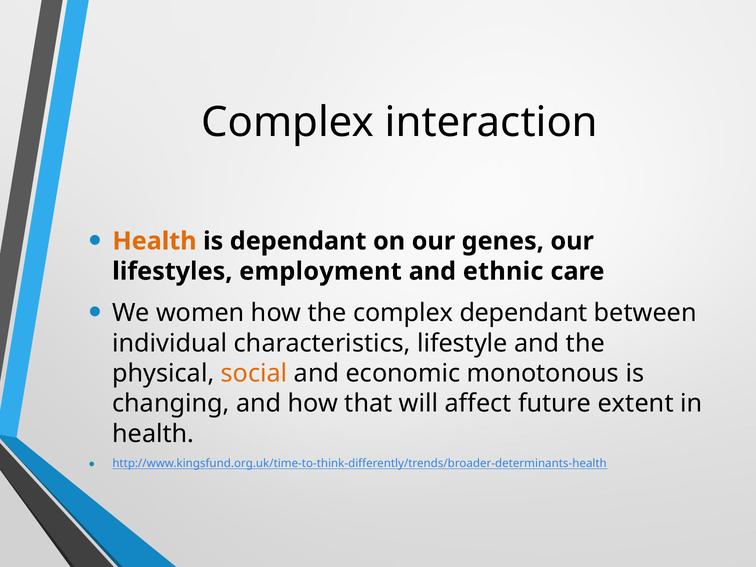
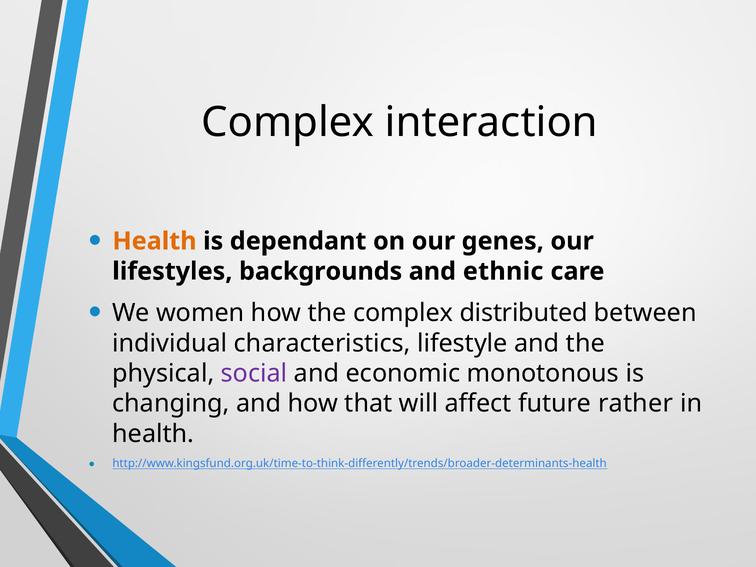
employment: employment -> backgrounds
complex dependant: dependant -> distributed
social colour: orange -> purple
extent: extent -> rather
